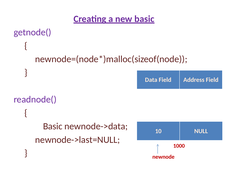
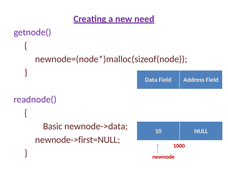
new basic: basic -> need
newnode->last=NULL: newnode->last=NULL -> newnode->first=NULL
